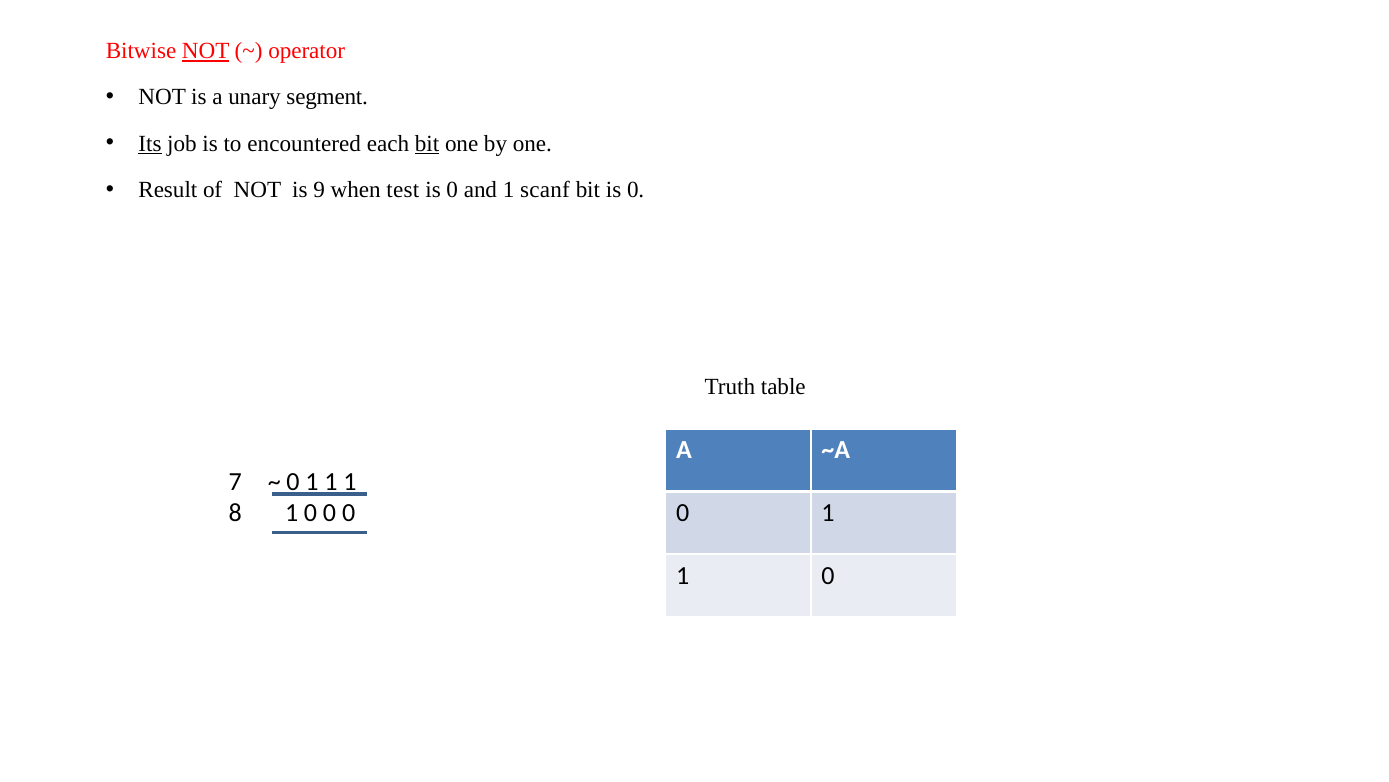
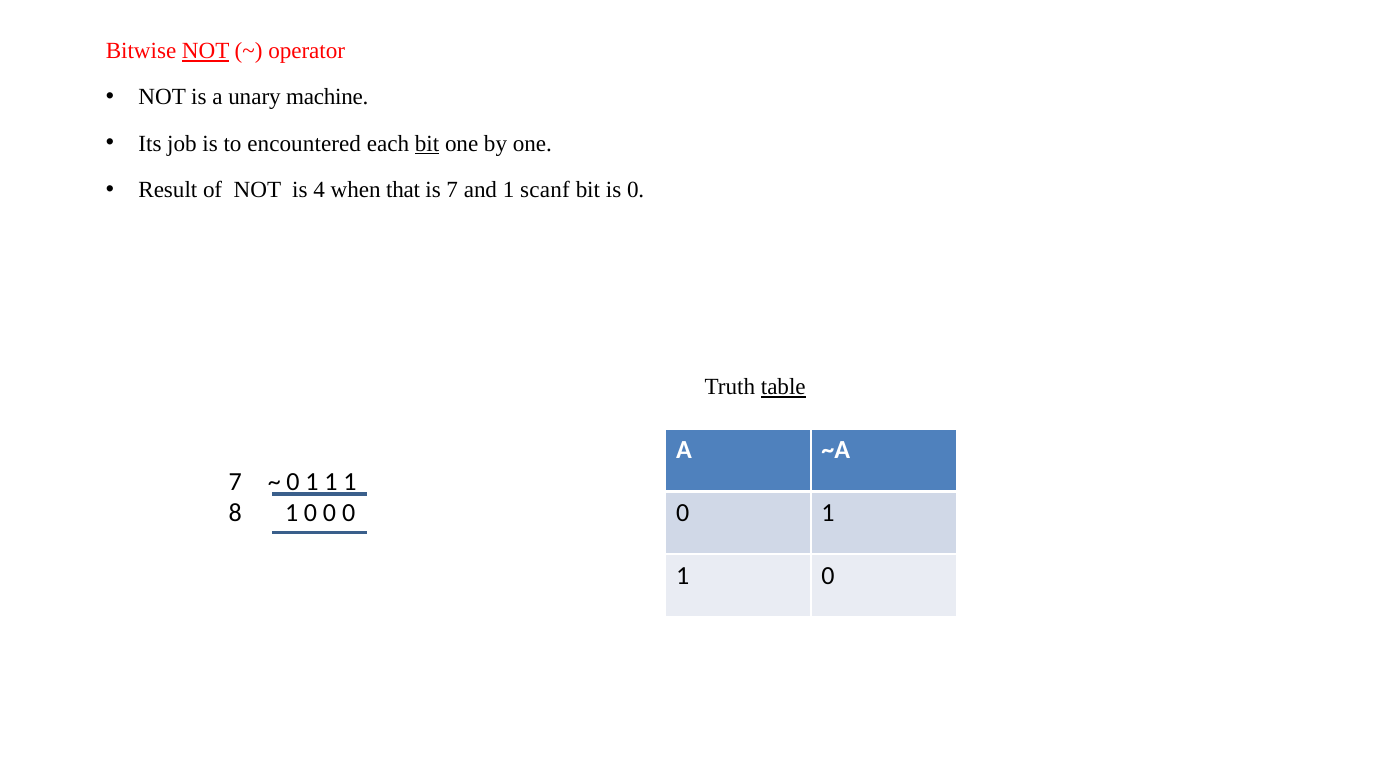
segment: segment -> machine
Its underline: present -> none
9: 9 -> 4
test: test -> that
0 at (452, 190): 0 -> 7
table underline: none -> present
